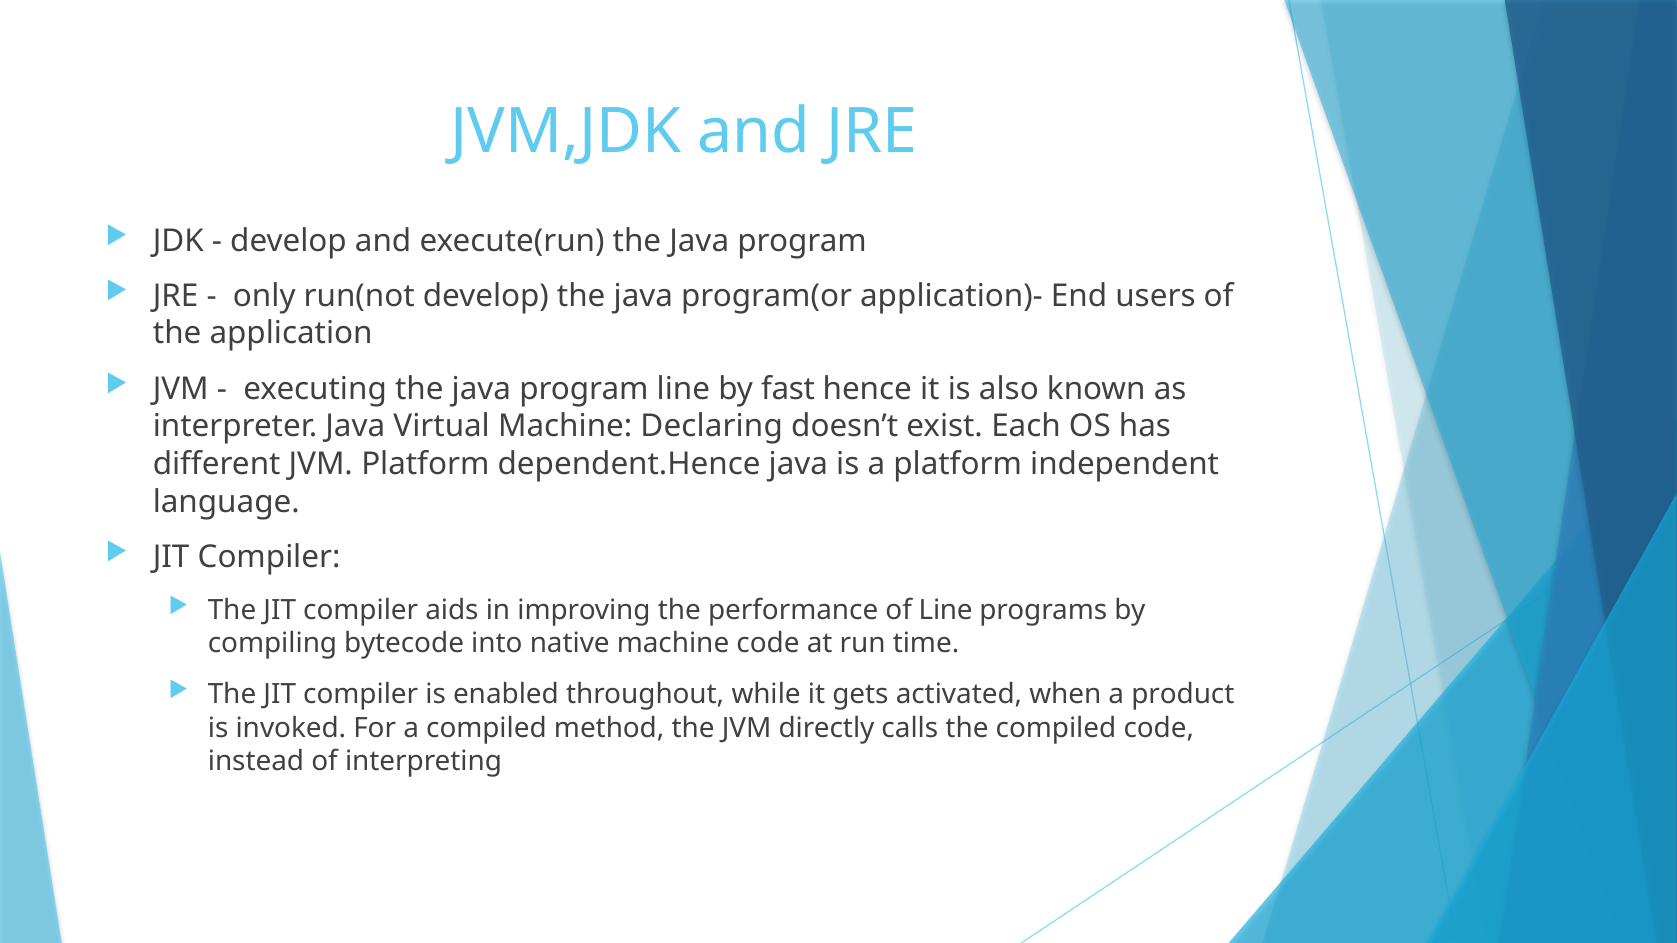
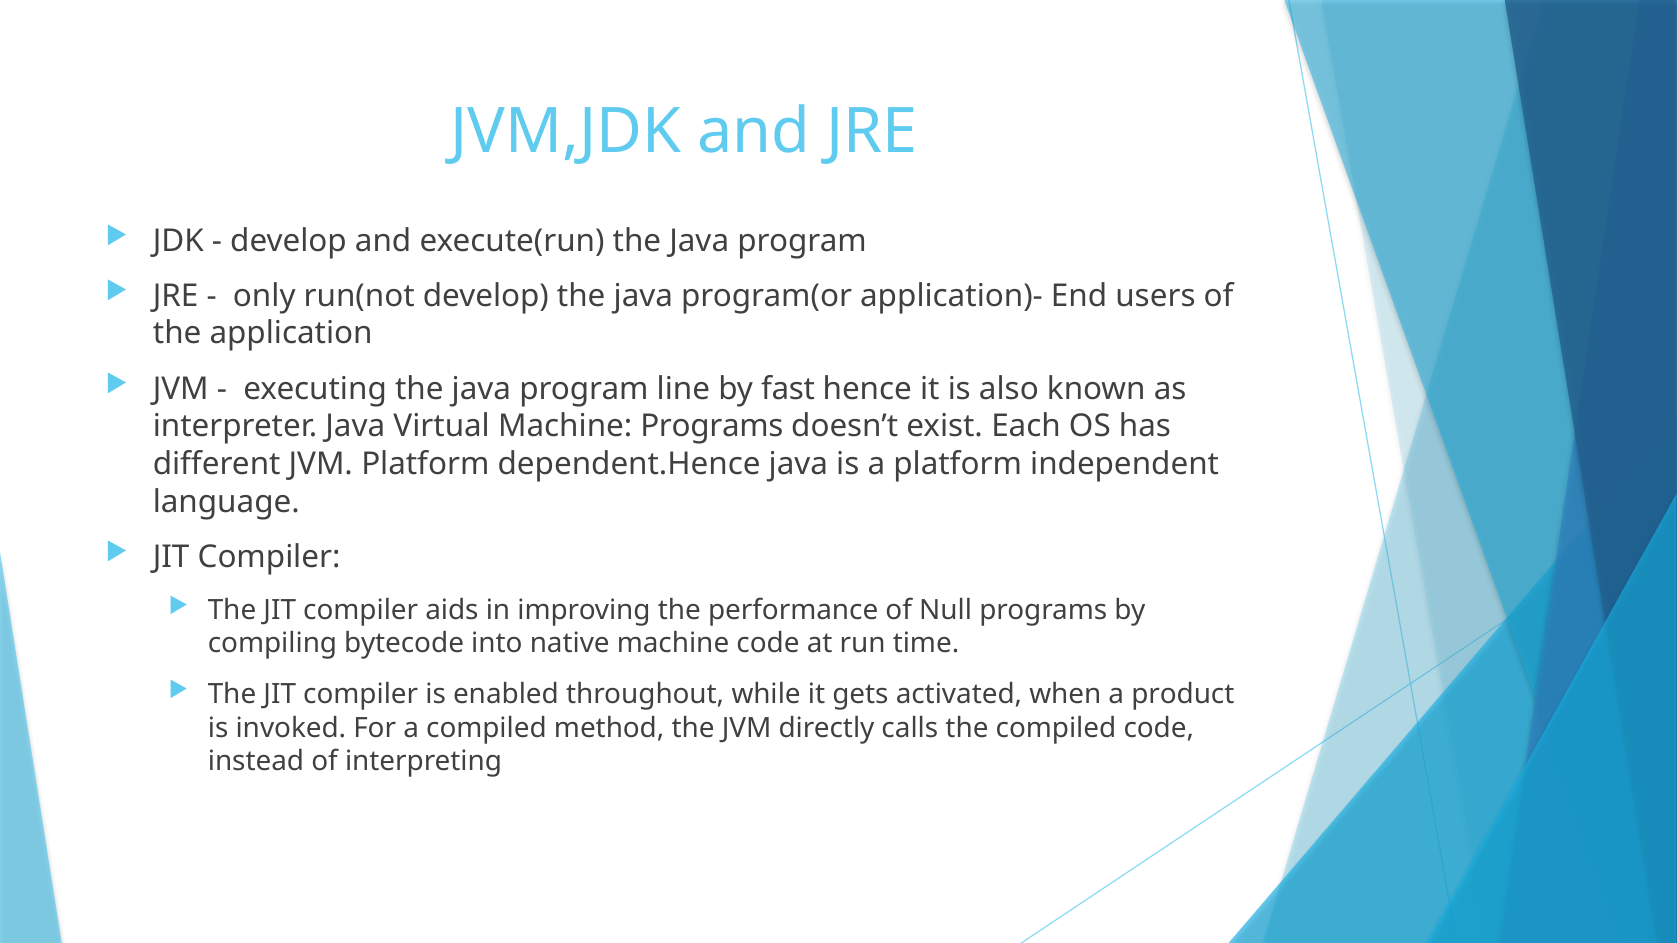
Machine Declaring: Declaring -> Programs
of Line: Line -> Null
